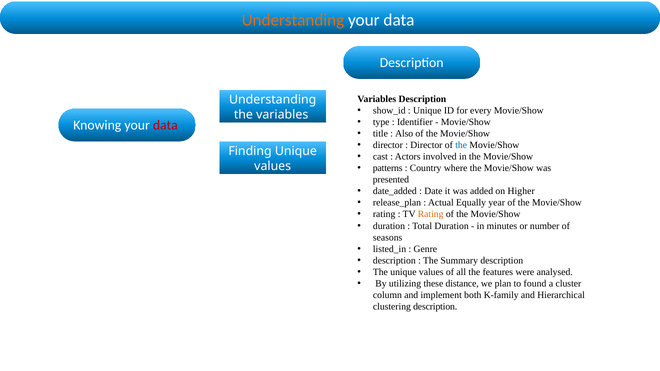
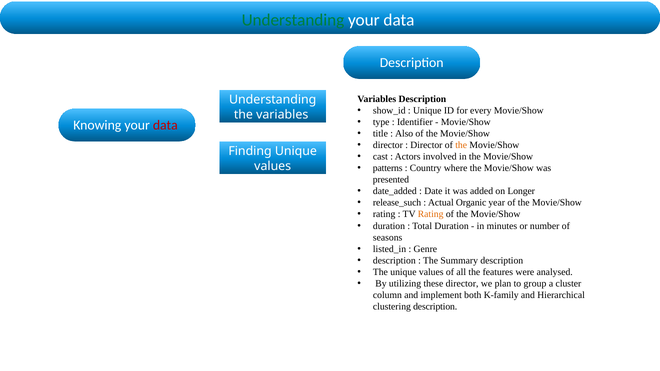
Understanding at (293, 20) colour: orange -> green
the at (461, 145) colour: blue -> orange
Higher: Higher -> Longer
release_plan: release_plan -> release_such
Equally: Equally -> Organic
these distance: distance -> director
found: found -> group
